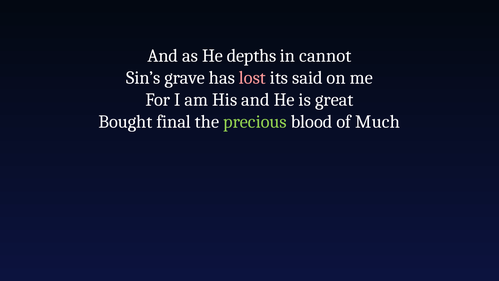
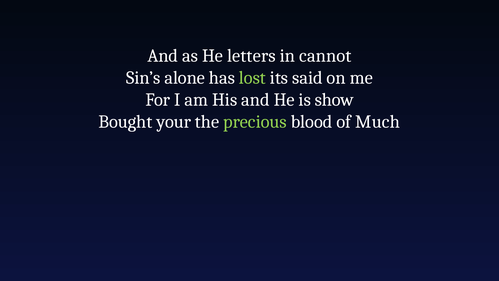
depths: depths -> letters
grave: grave -> alone
lost colour: pink -> light green
great: great -> show
final: final -> your
